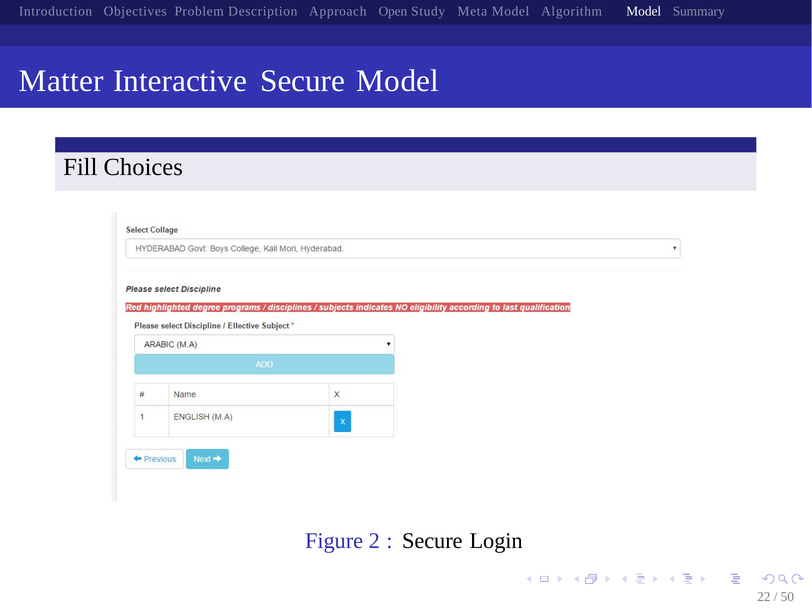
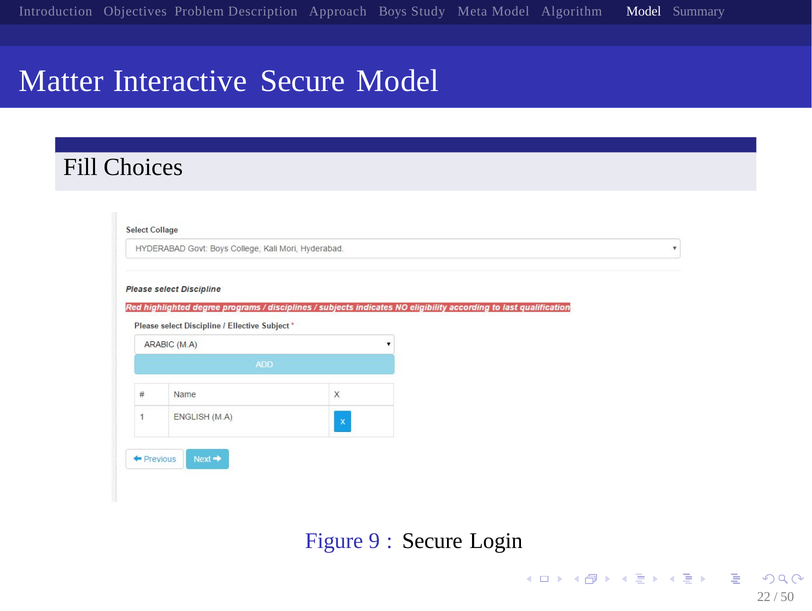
Open: Open -> Boys
2: 2 -> 9
